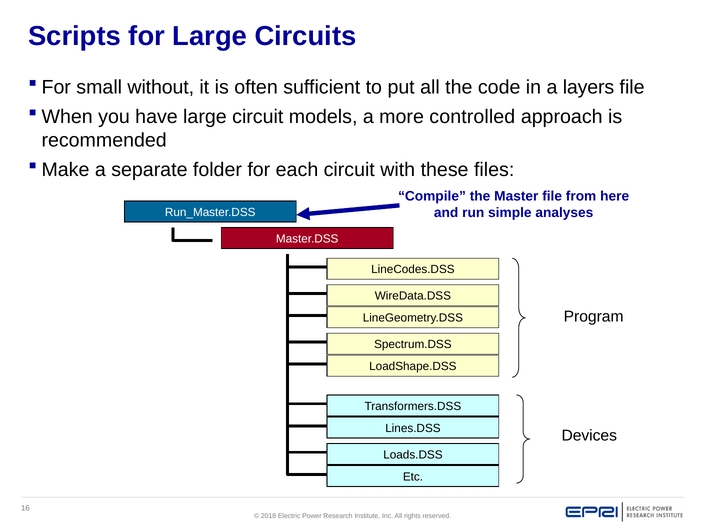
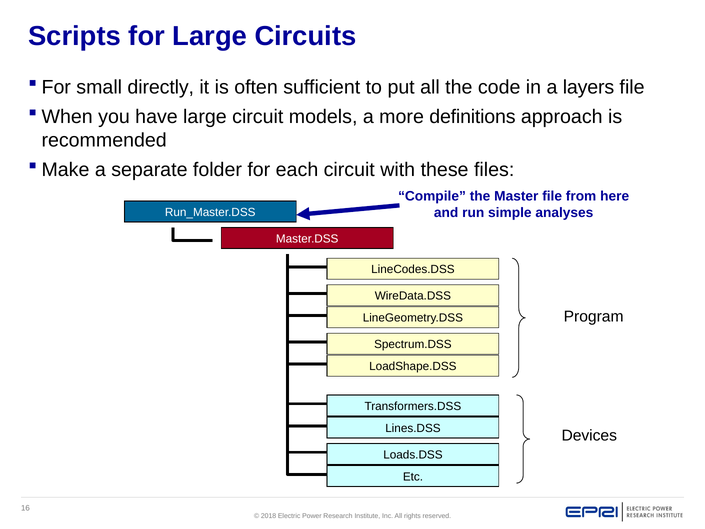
without: without -> directly
controlled: controlled -> definitions
